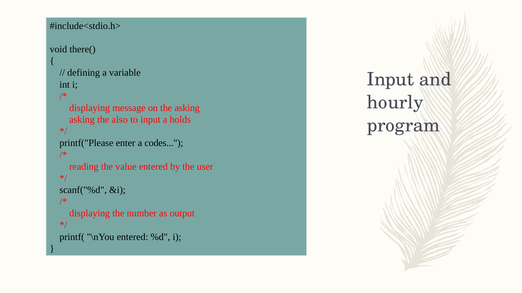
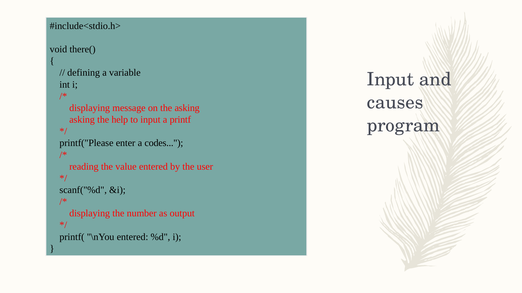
hourly: hourly -> causes
also: also -> help
holds: holds -> printf
